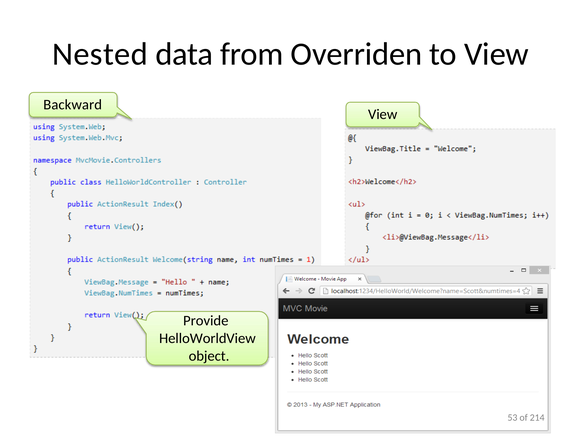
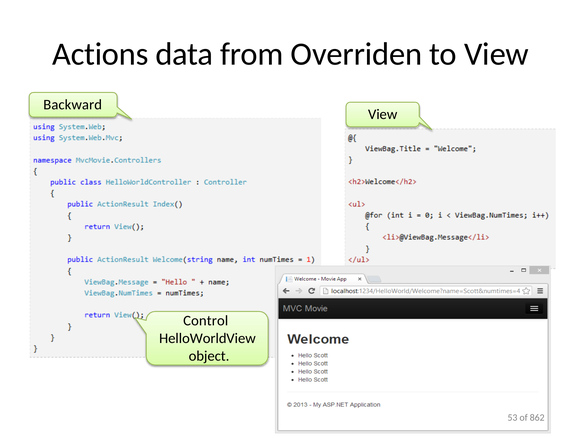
Nested: Nested -> Actions
Provide: Provide -> Control
214: 214 -> 862
